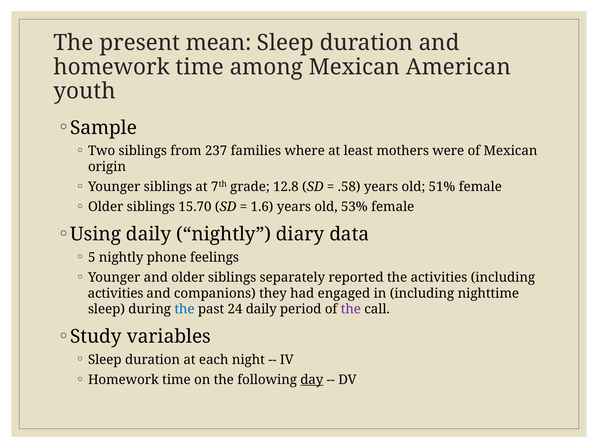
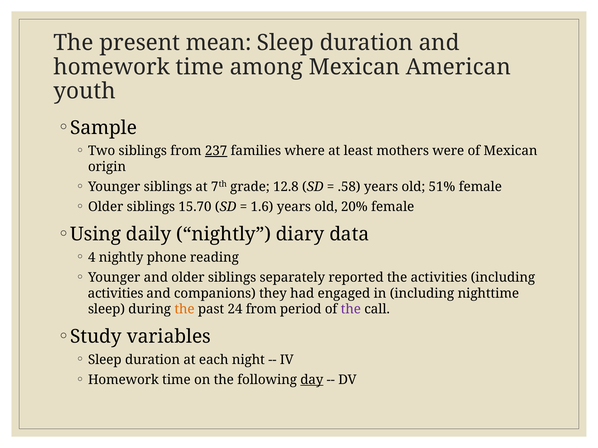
237 underline: none -> present
53%: 53% -> 20%
5: 5 -> 4
feelings: feelings -> reading
the at (185, 310) colour: blue -> orange
24 daily: daily -> from
